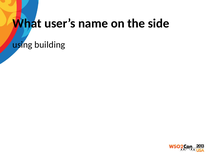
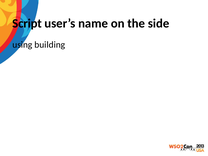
What: What -> Script
